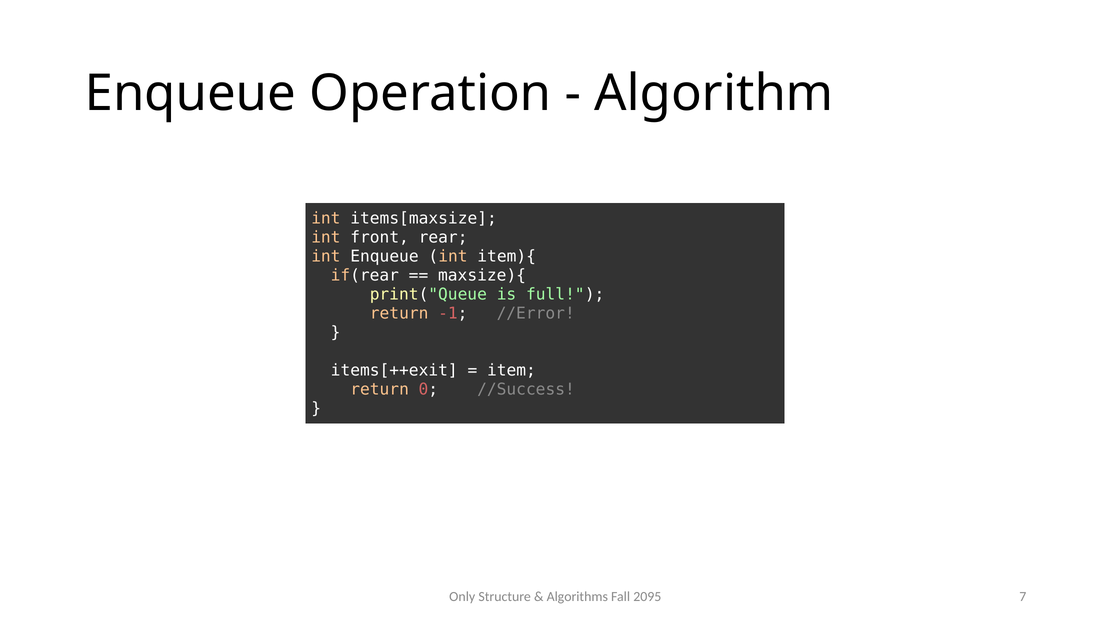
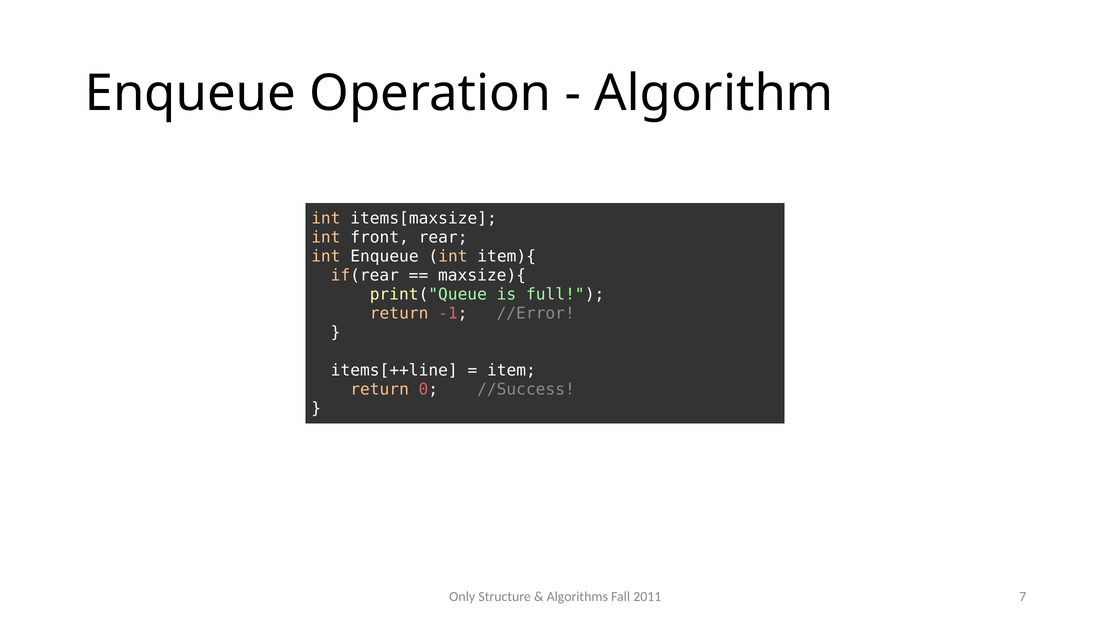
items[++exit: items[++exit -> items[++line
2095: 2095 -> 2011
